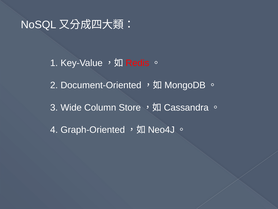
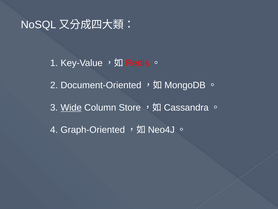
Wide underline: none -> present
